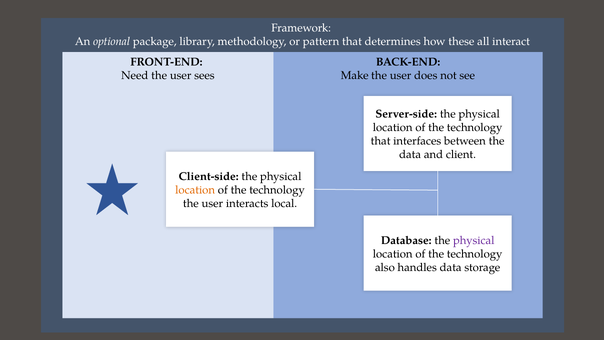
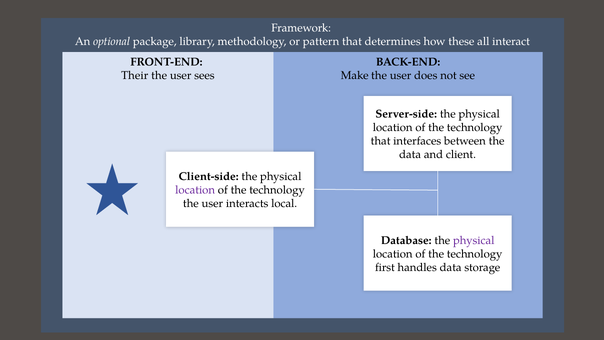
Need: Need -> Their
location at (195, 190) colour: orange -> purple
also: also -> first
